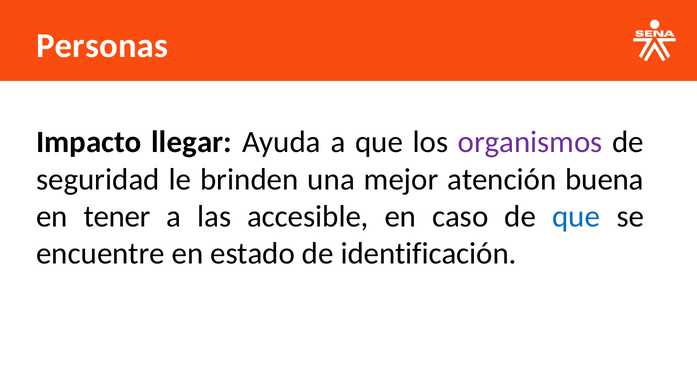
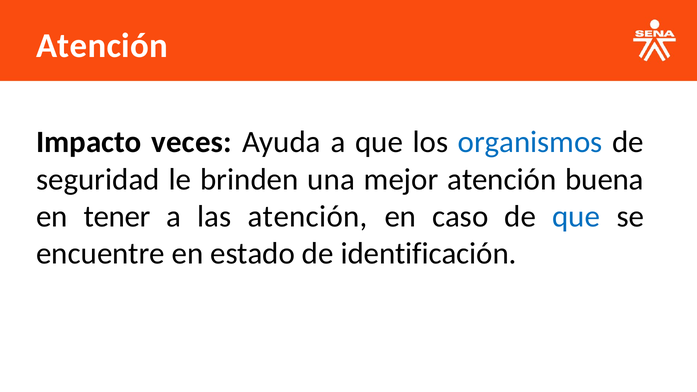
Personas at (102, 46): Personas -> Atención
llegar: llegar -> veces
organismos colour: purple -> blue
las accesible: accesible -> atención
